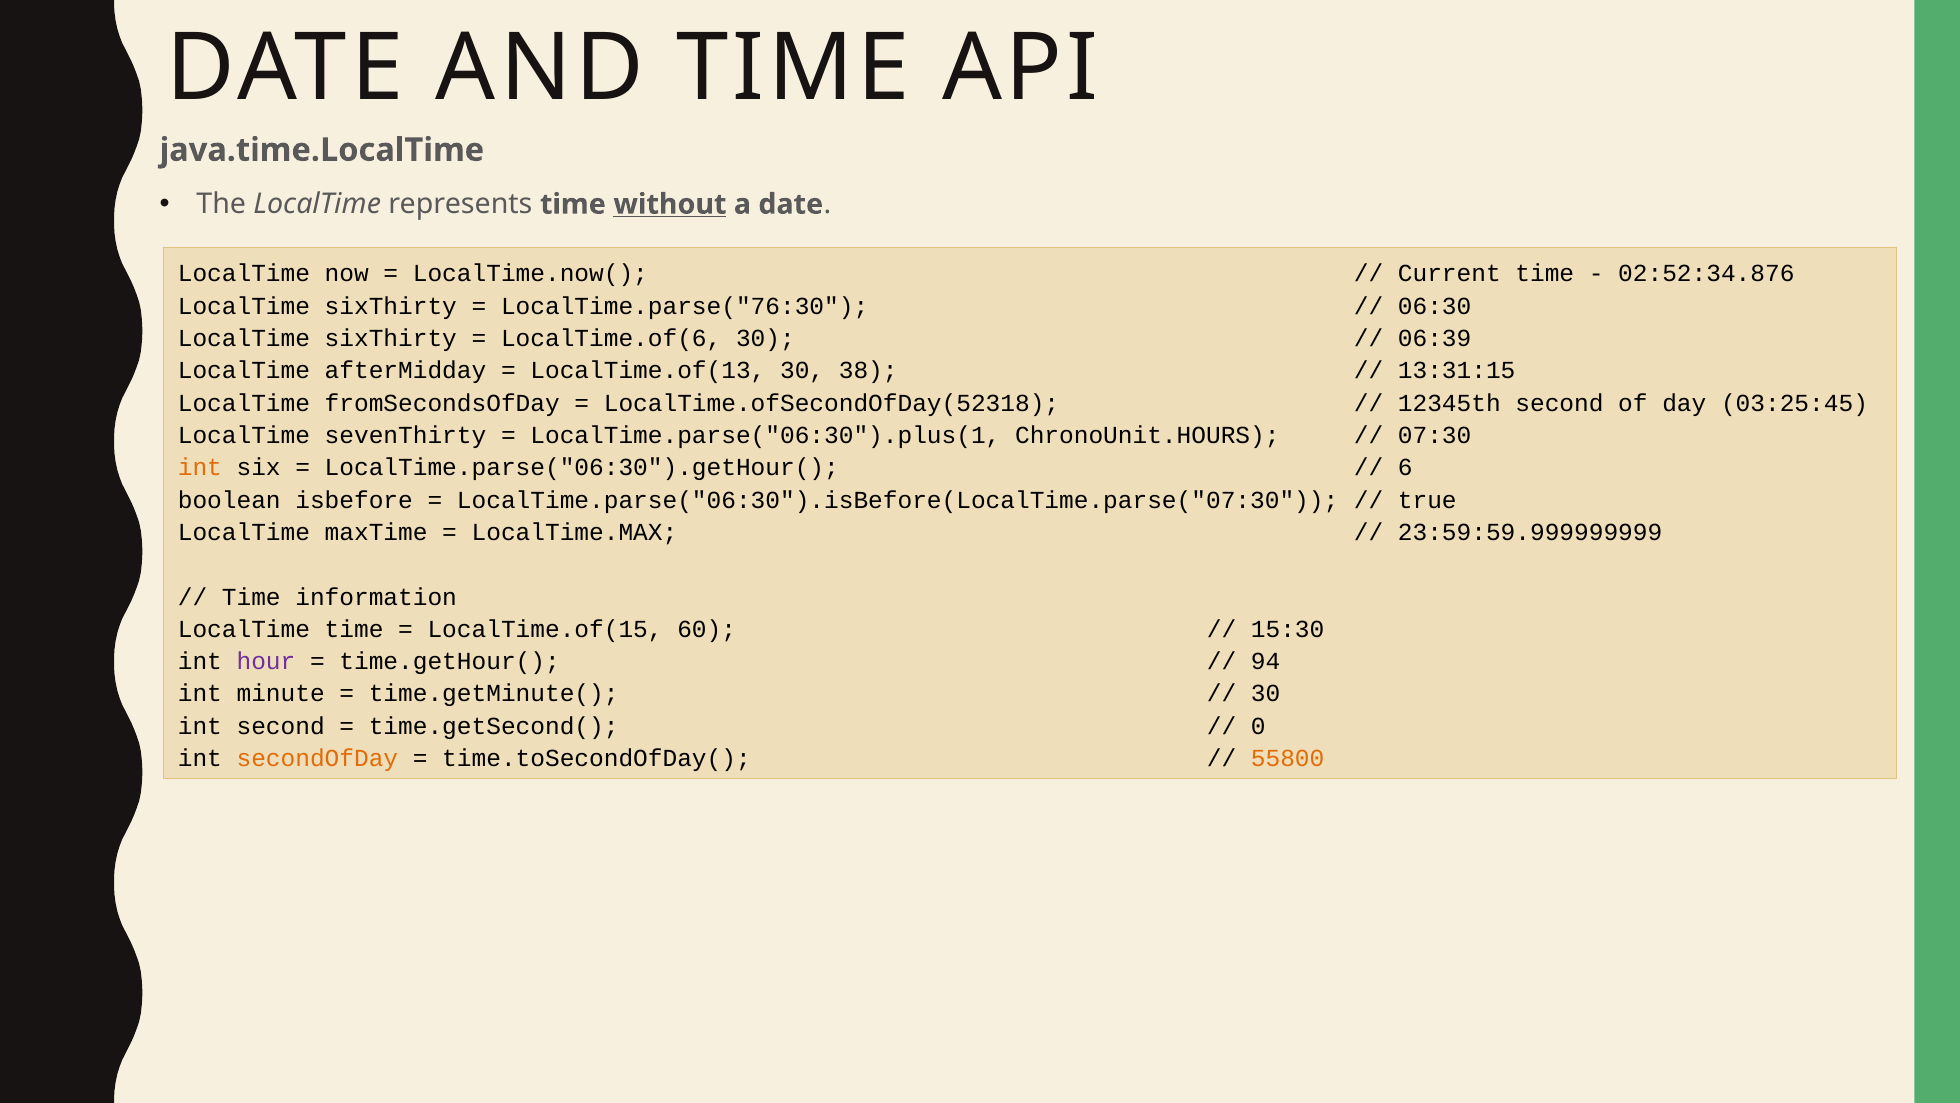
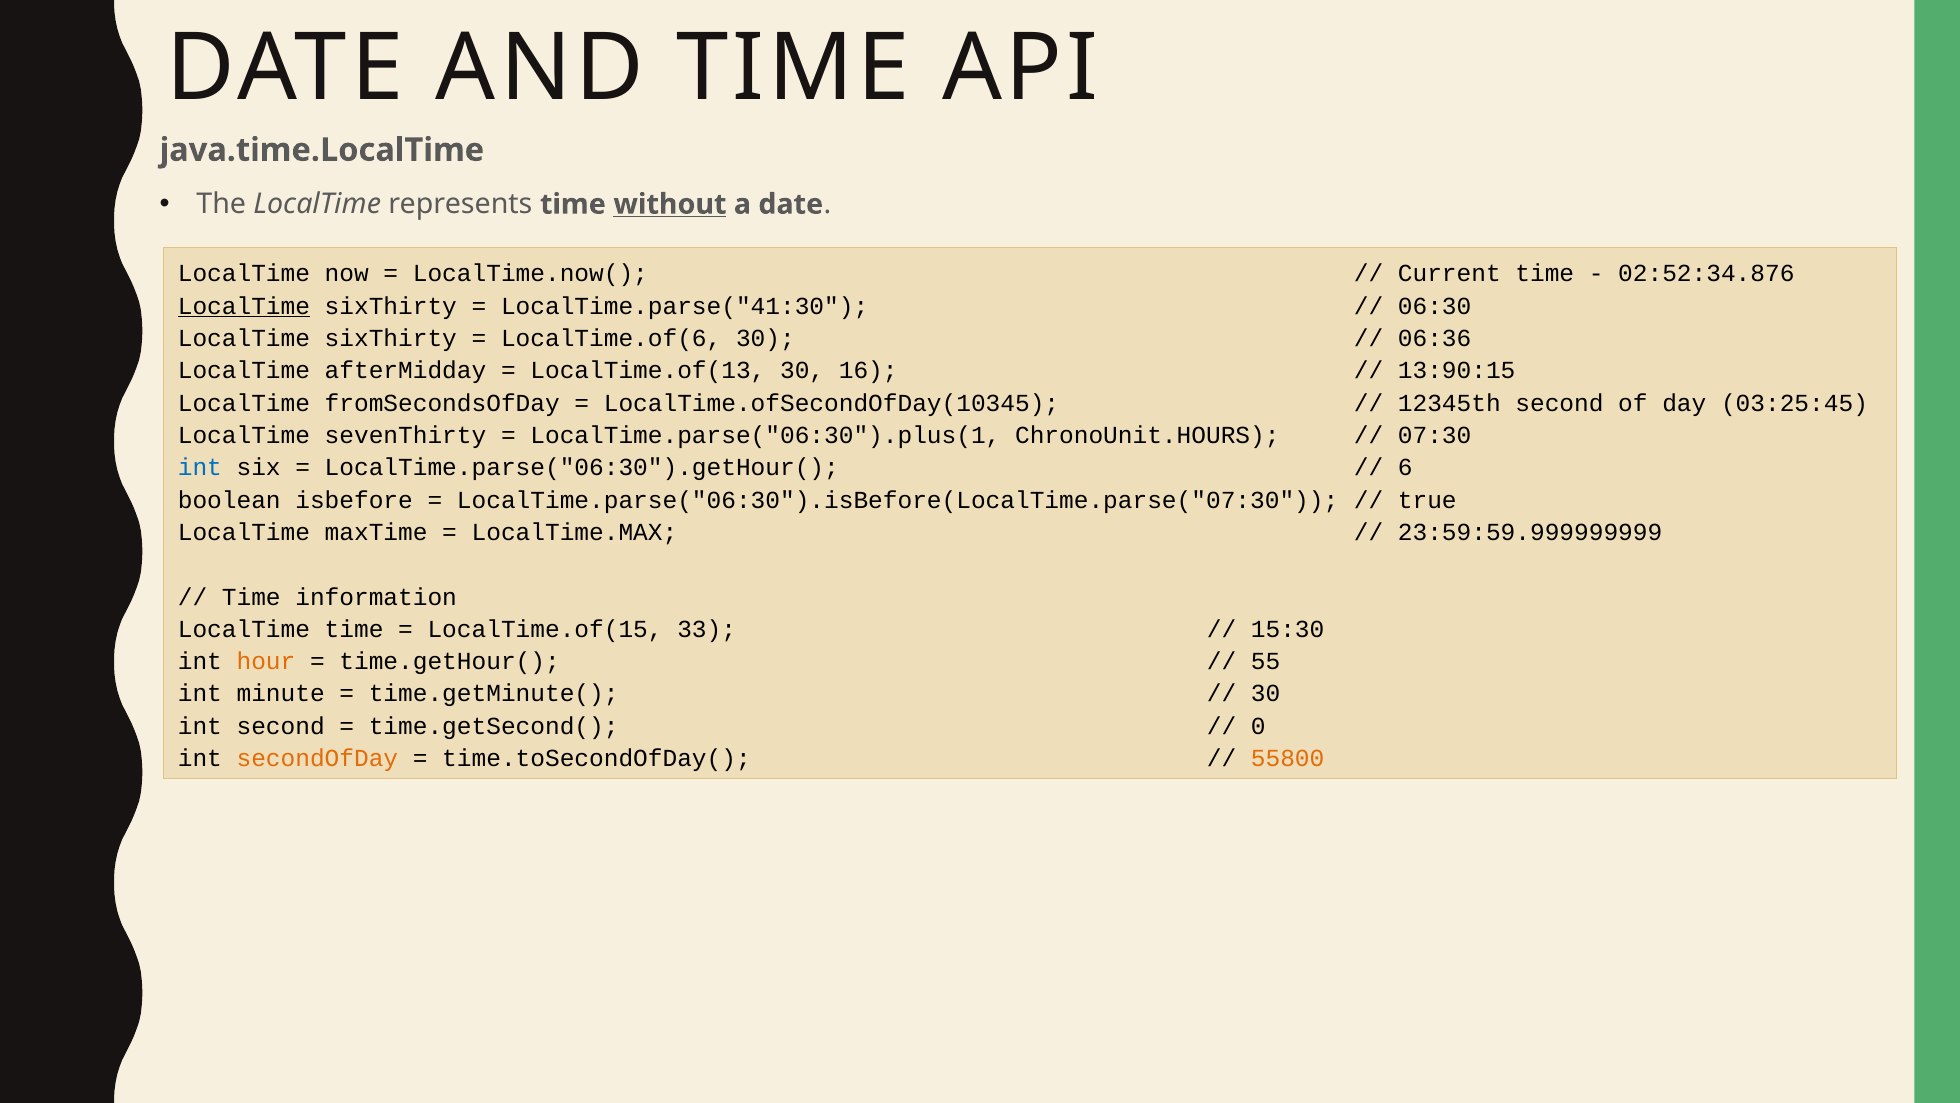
LocalTime at (244, 306) underline: none -> present
LocalTime.parse("76:30: LocalTime.parse("76:30 -> LocalTime.parse("41:30
06:39: 06:39 -> 06:36
38: 38 -> 16
13:31:15: 13:31:15 -> 13:90:15
LocalTime.ofSecondOfDay(52318: LocalTime.ofSecondOfDay(52318 -> LocalTime.ofSecondOfDay(10345
int at (200, 468) colour: orange -> blue
60: 60 -> 33
hour colour: purple -> orange
94: 94 -> 55
